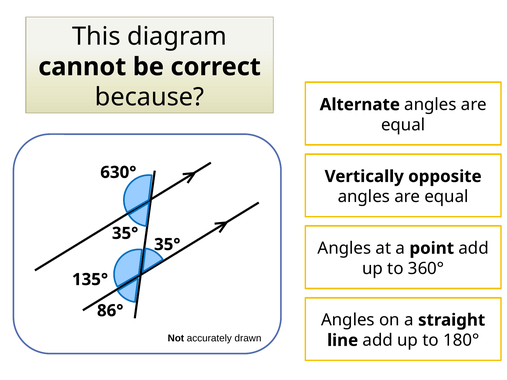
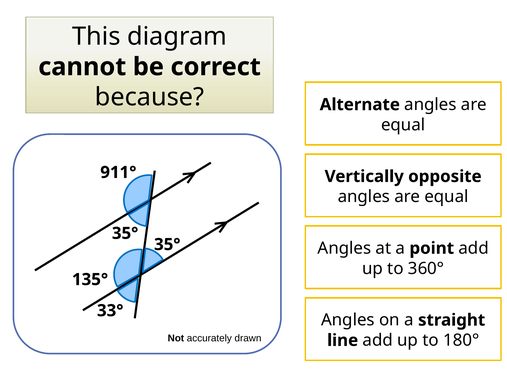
630°: 630° -> 911°
86°: 86° -> 33°
